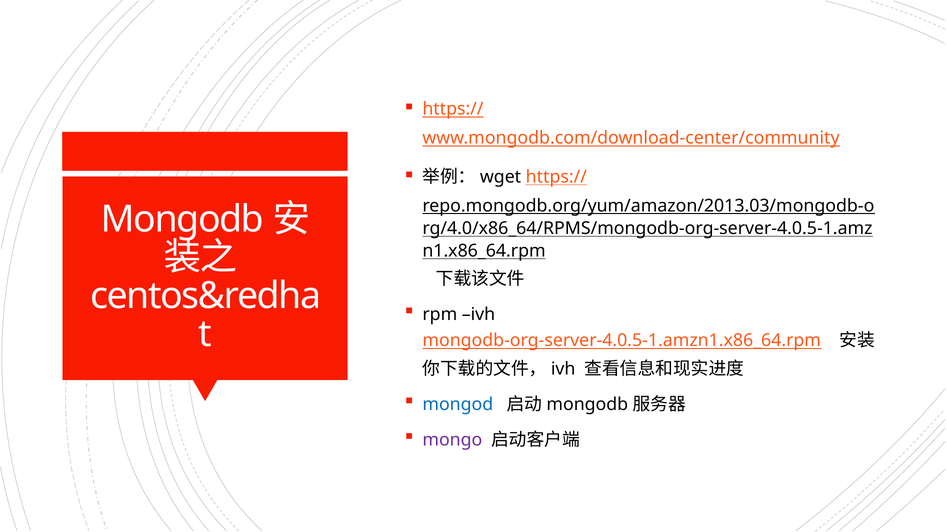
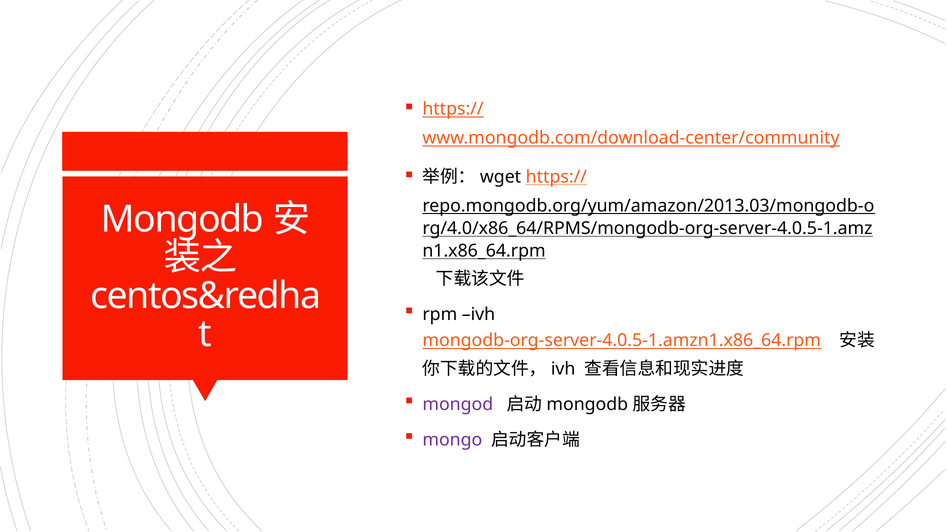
mongod colour: blue -> purple
